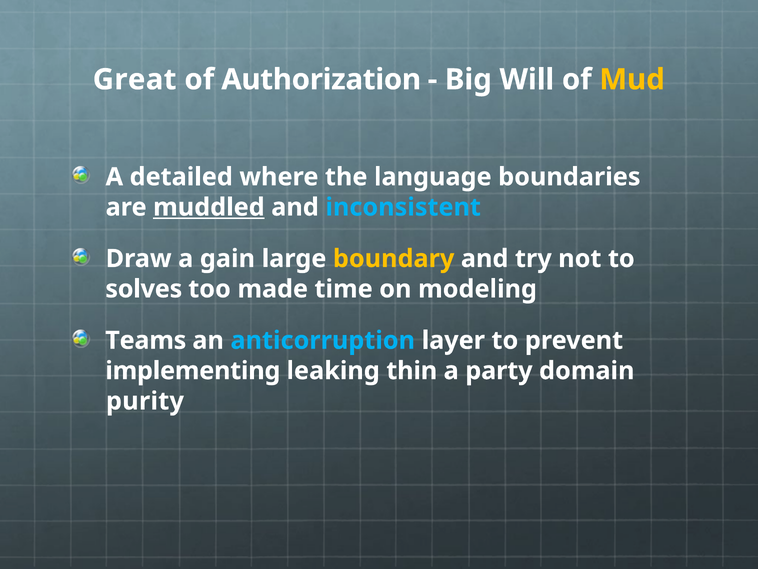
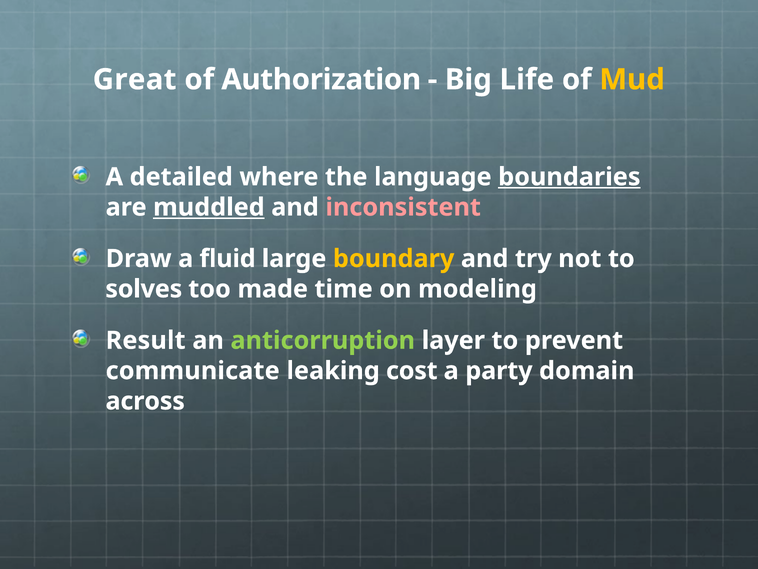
Will: Will -> Life
boundaries underline: none -> present
inconsistent colour: light blue -> pink
gain: gain -> fluid
Teams: Teams -> Result
anticorruption colour: light blue -> light green
implementing: implementing -> communicate
thin: thin -> cost
purity: purity -> across
